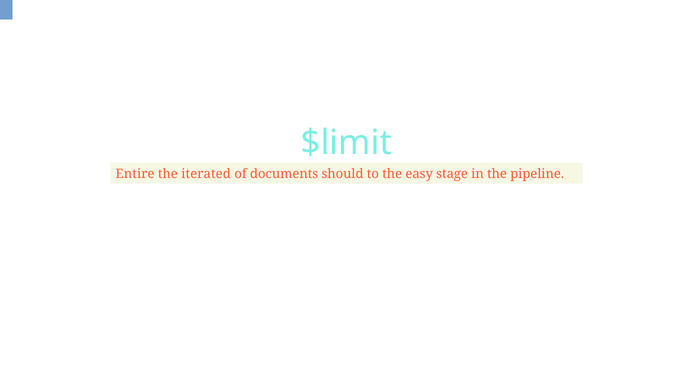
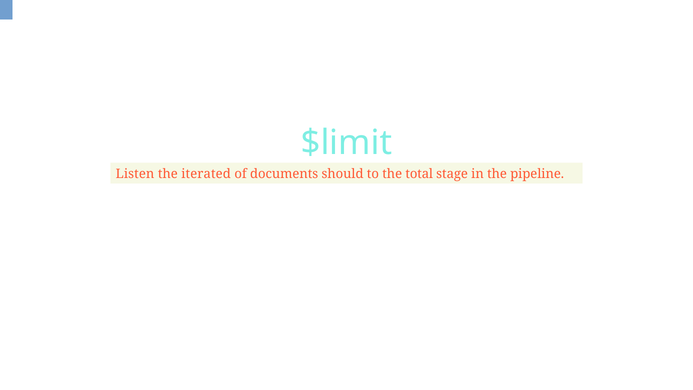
Entire: Entire -> Listen
easy: easy -> total
